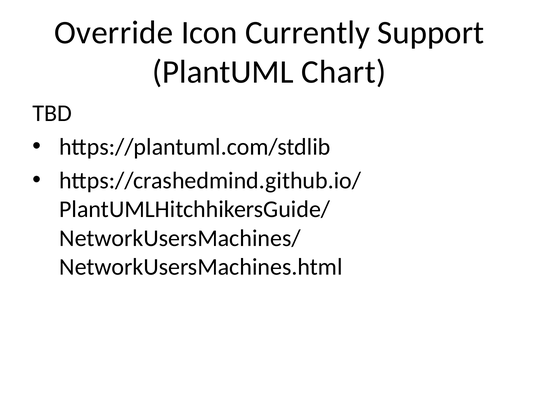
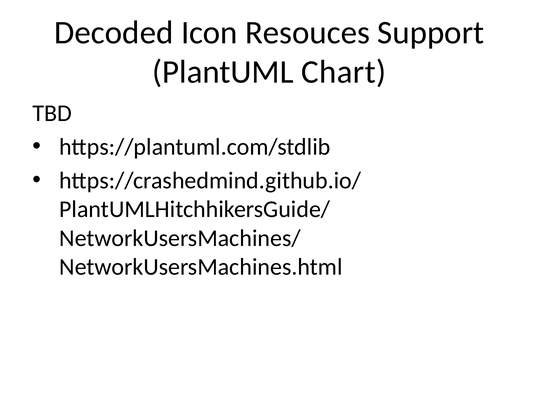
Override: Override -> Decoded
Currently: Currently -> Resouces
